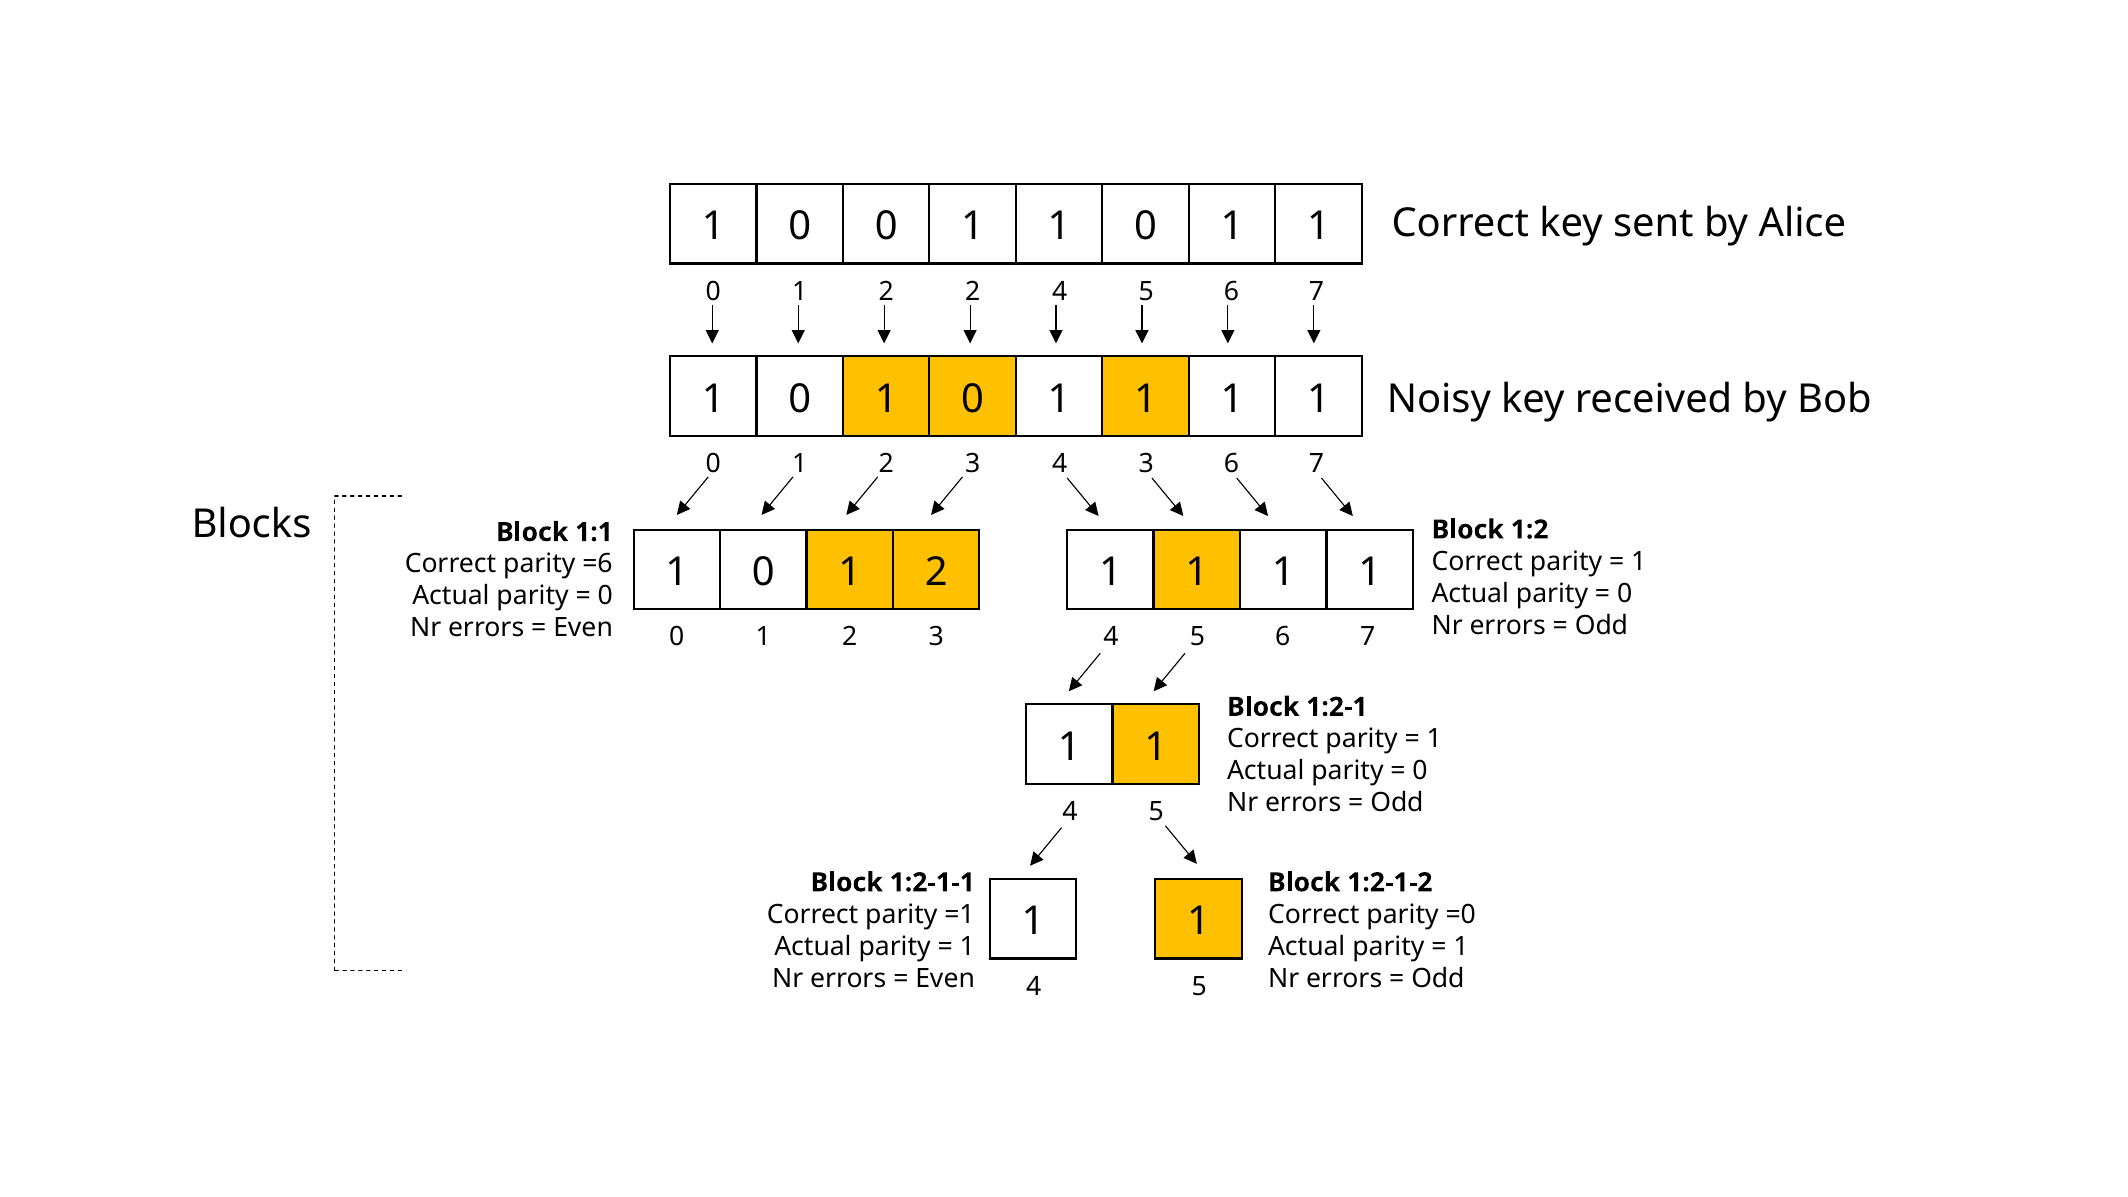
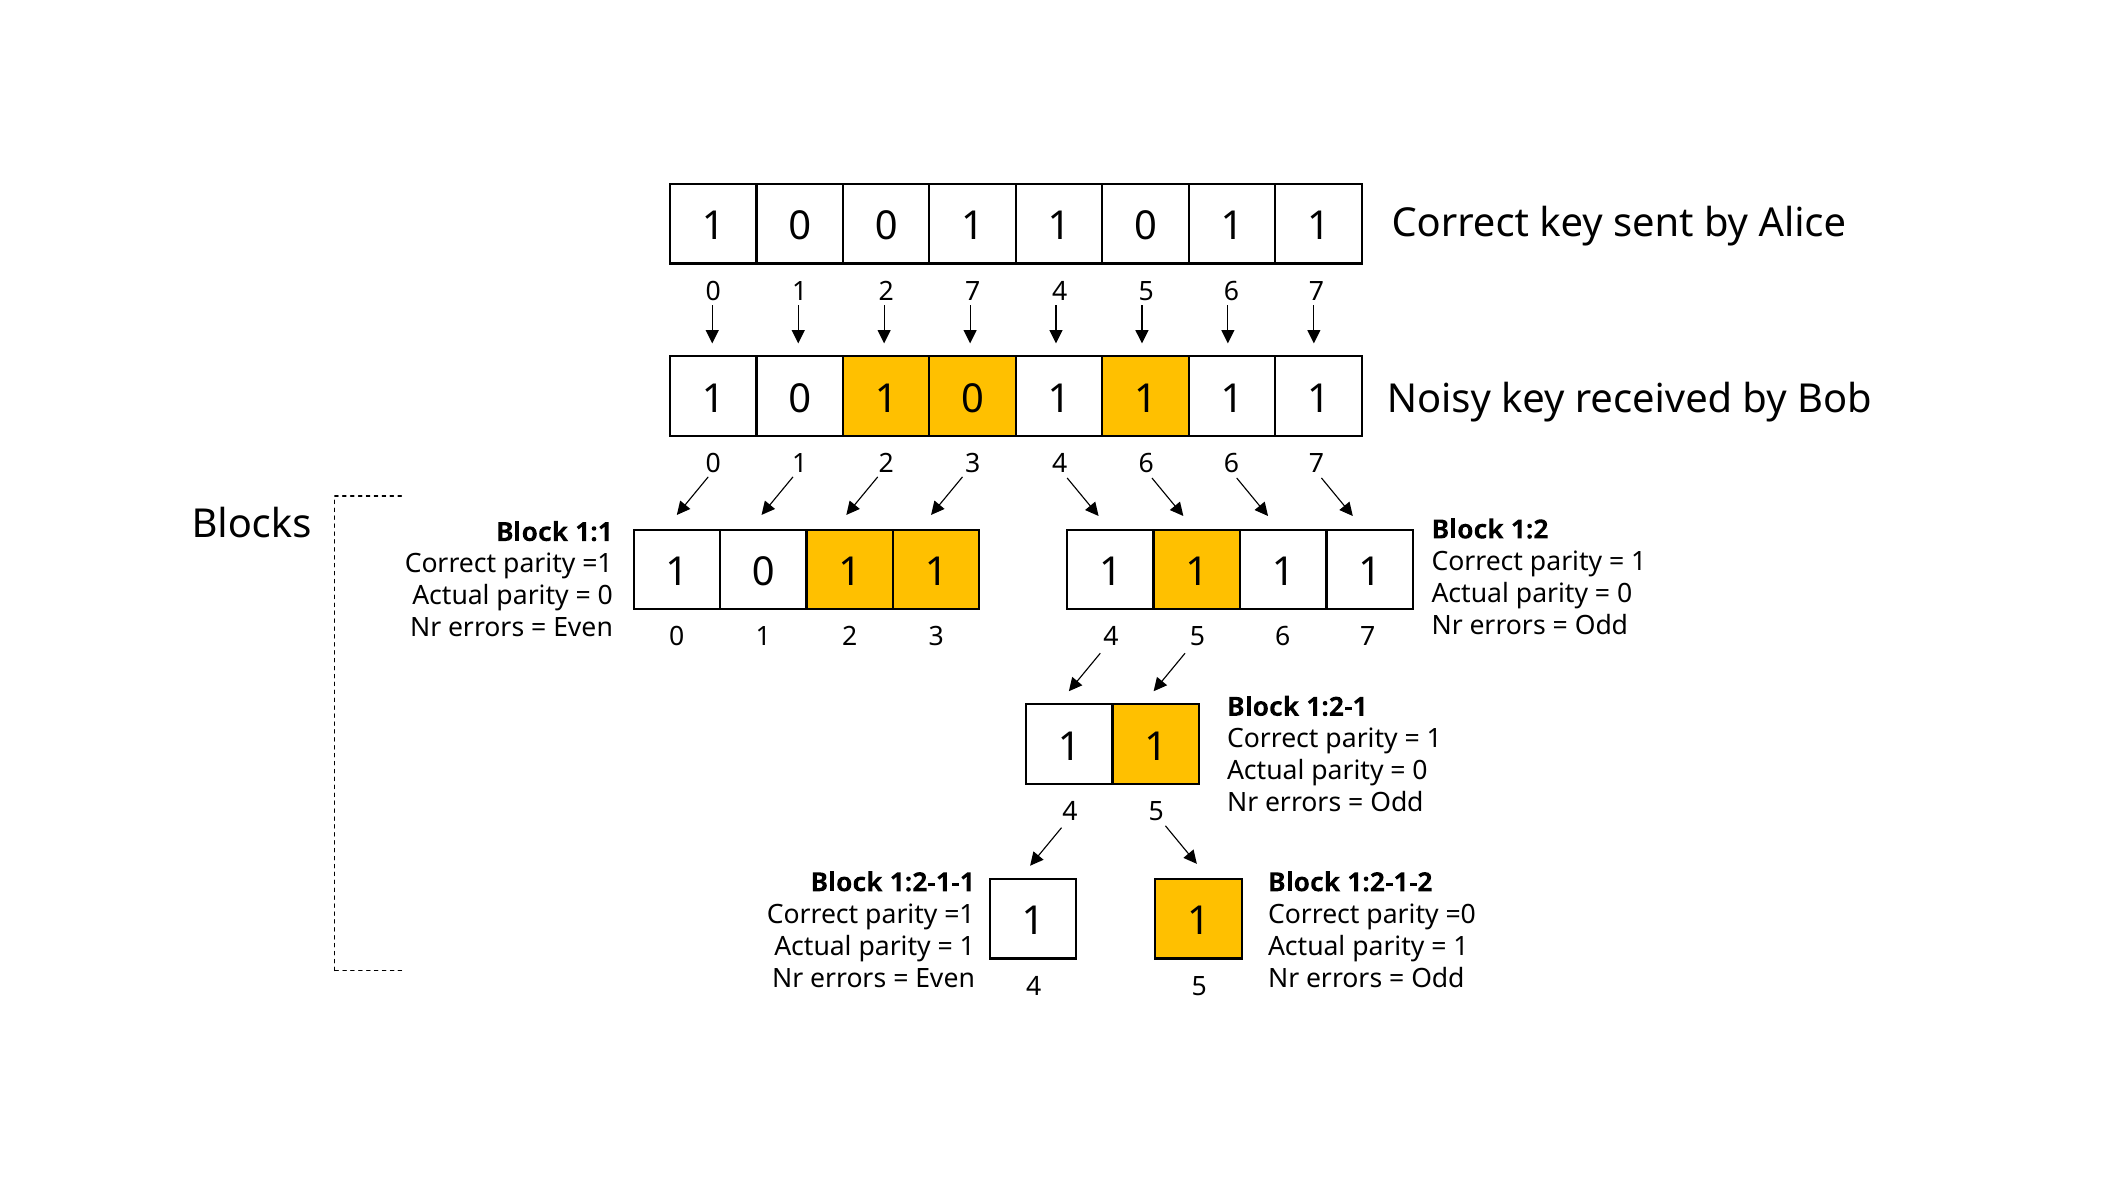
2 2: 2 -> 7
4 3: 3 -> 6
=6 at (597, 564): =6 -> =1
2 at (936, 572): 2 -> 1
